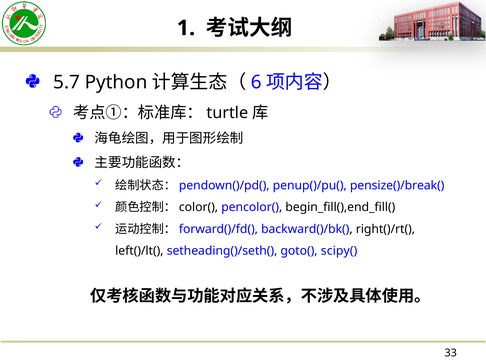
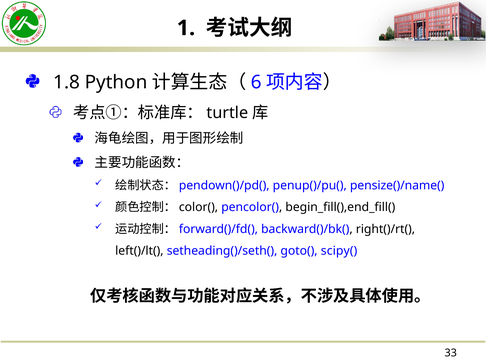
5.7: 5.7 -> 1.8
pensize()/break(: pensize()/break( -> pensize()/name(
